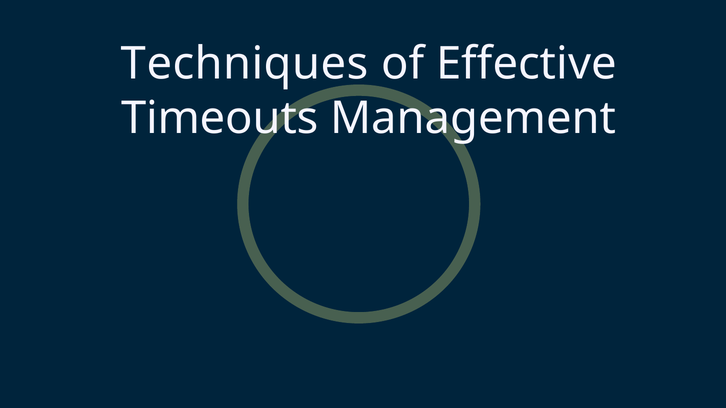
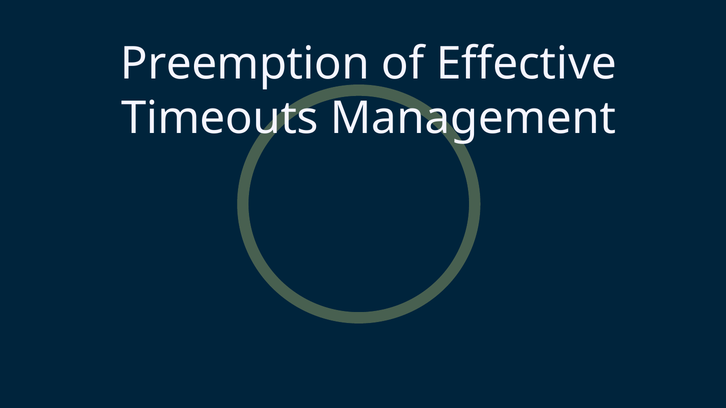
Techniques: Techniques -> Preemption
